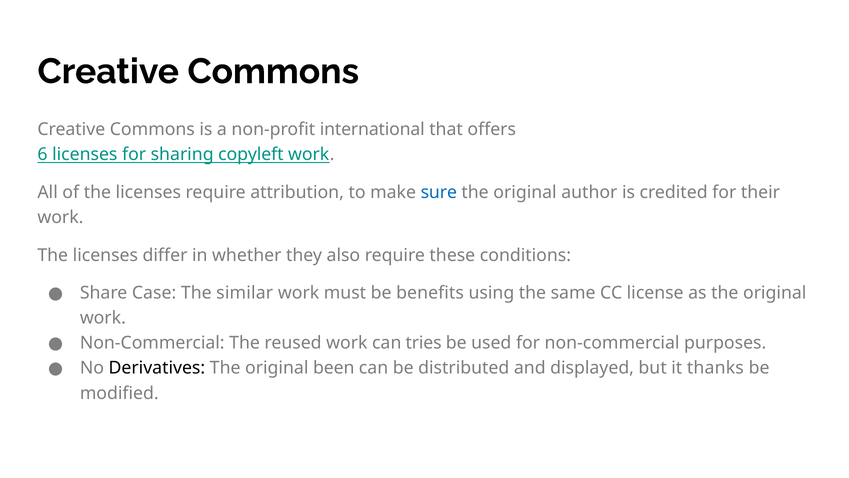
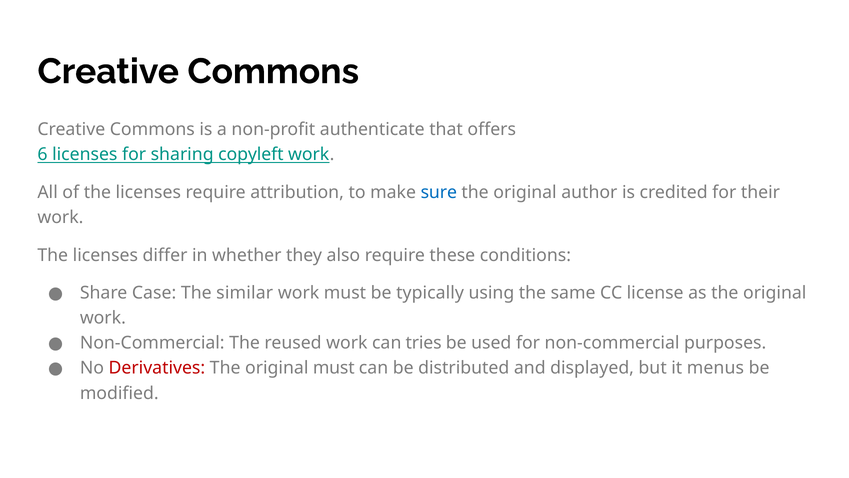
international: international -> authenticate
benefits: benefits -> typically
Derivatives colour: black -> red
original been: been -> must
thanks: thanks -> menus
